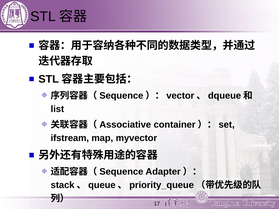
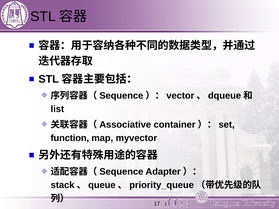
ifstream: ifstream -> function
